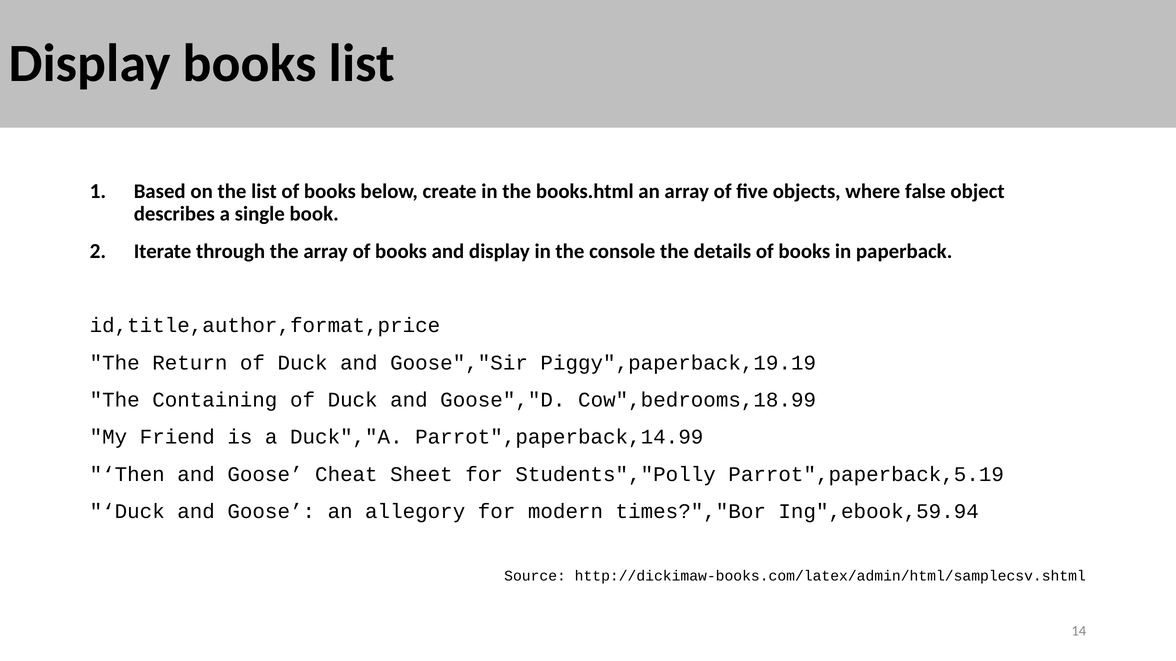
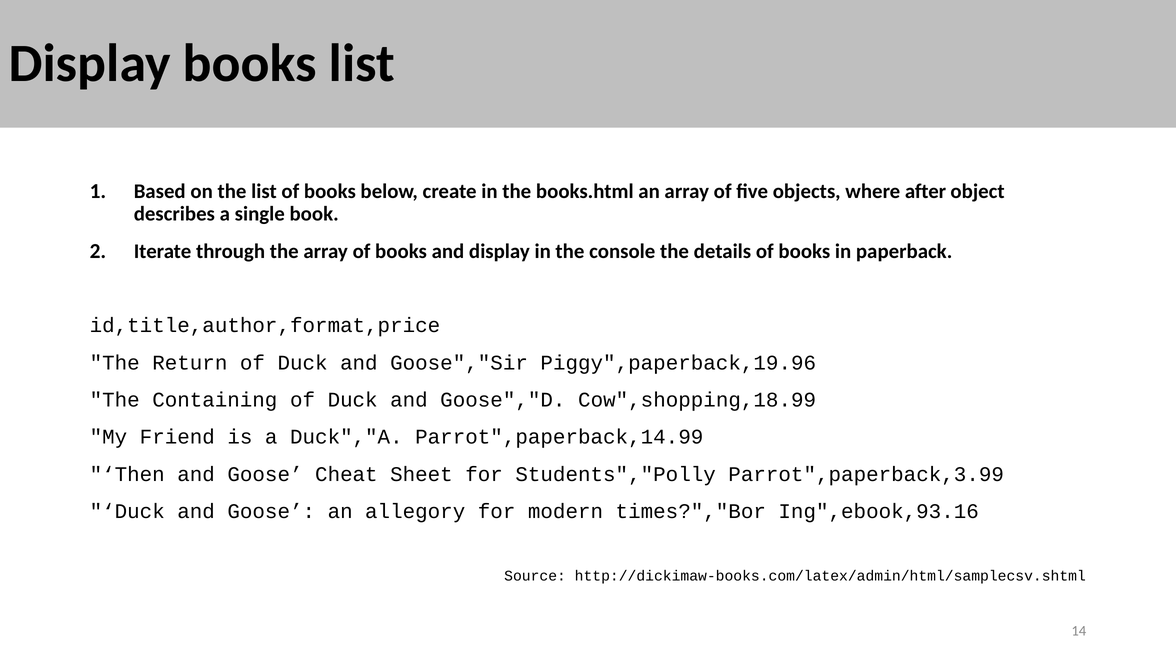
false: false -> after
Piggy",paperback,19.19: Piggy",paperback,19.19 -> Piggy",paperback,19.96
Cow",bedrooms,18.99: Cow",bedrooms,18.99 -> Cow",shopping,18.99
Parrot",paperback,5.19: Parrot",paperback,5.19 -> Parrot",paperback,3.99
Ing",ebook,59.94: Ing",ebook,59.94 -> Ing",ebook,93.16
